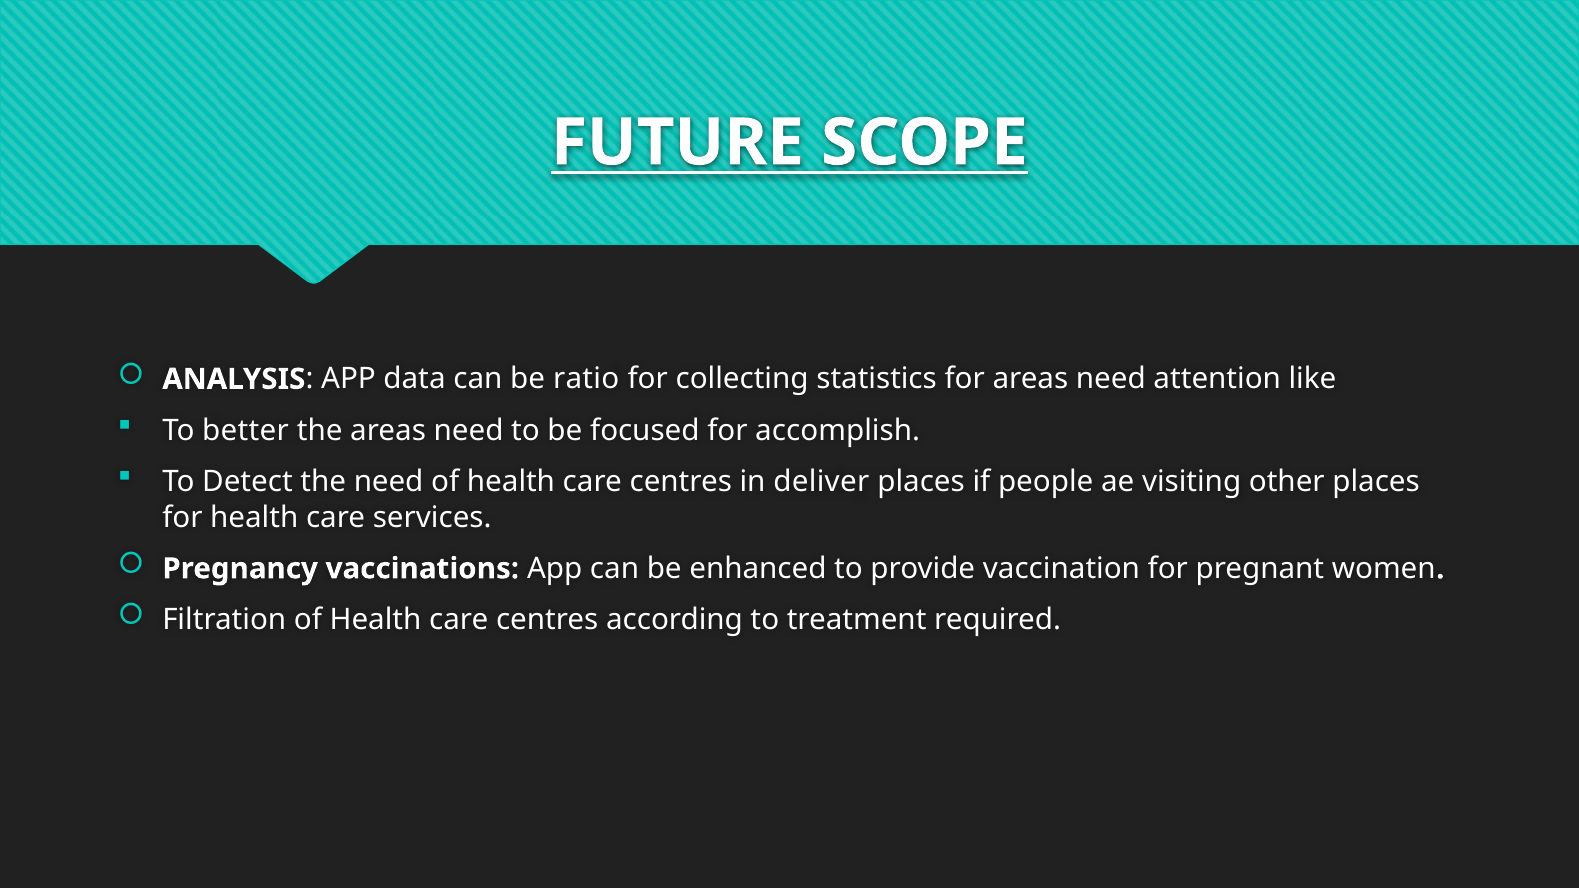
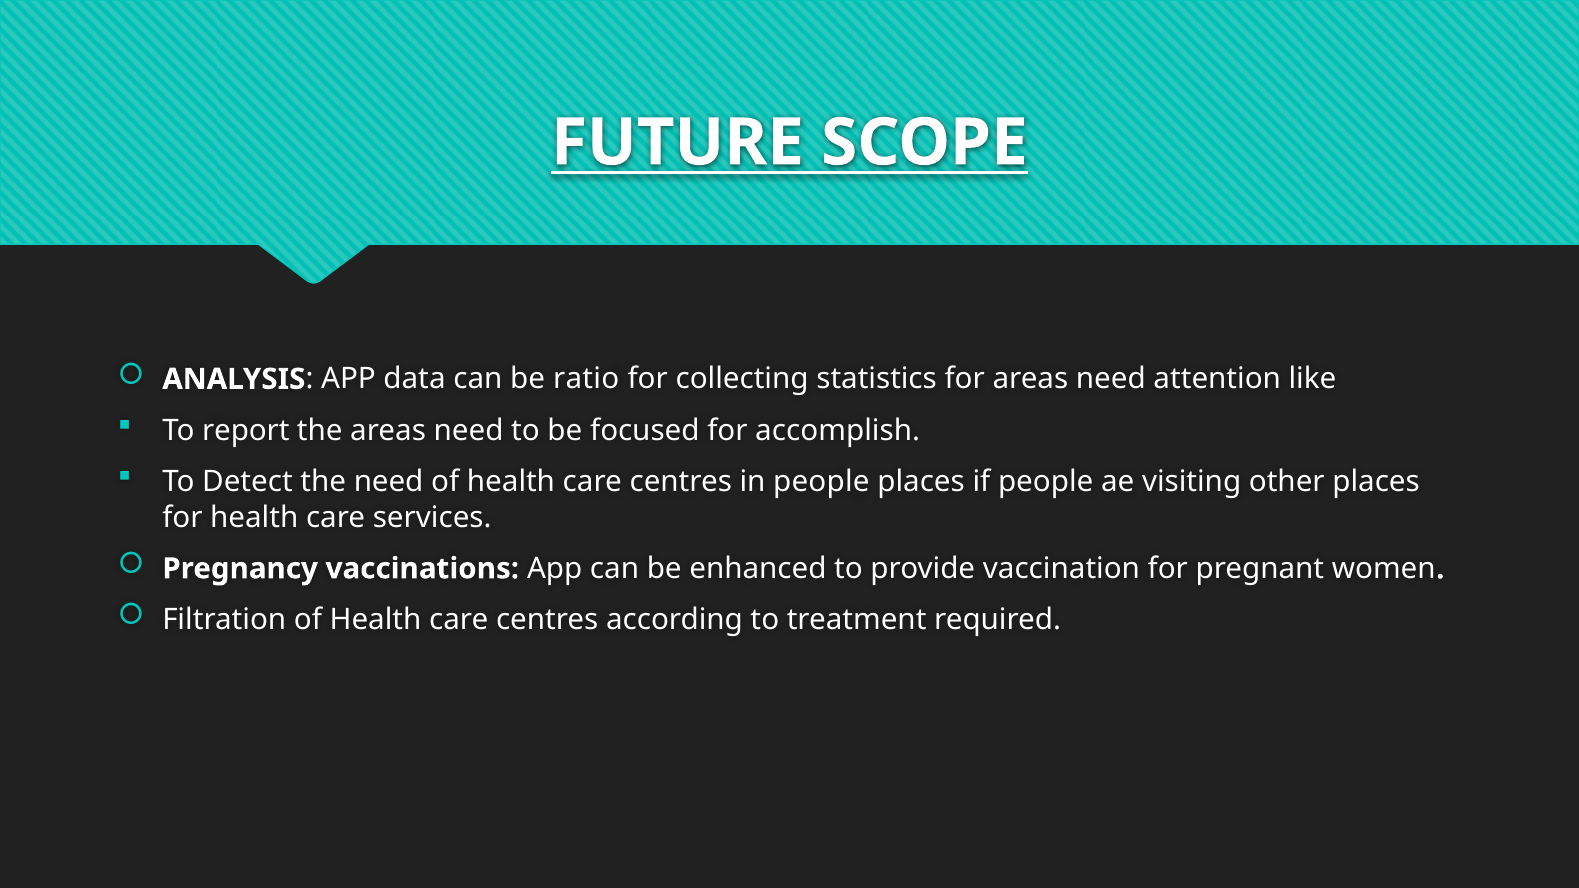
better: better -> report
in deliver: deliver -> people
